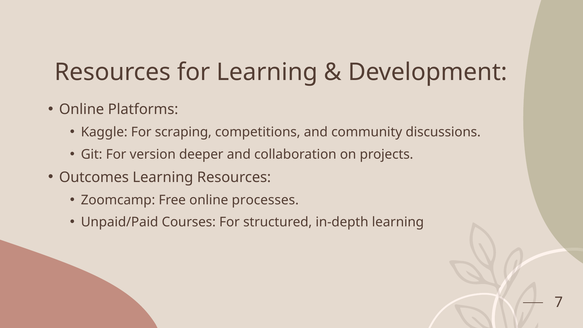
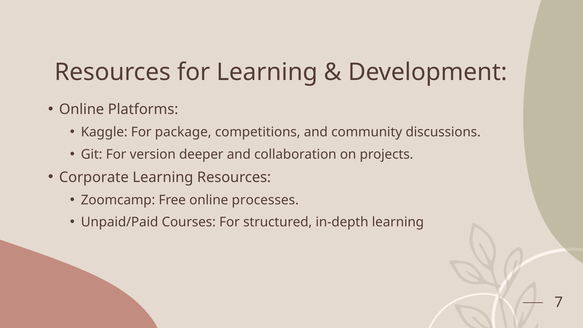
scraping: scraping -> package
Outcomes: Outcomes -> Corporate
